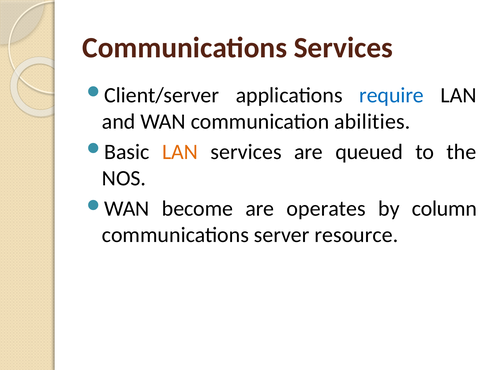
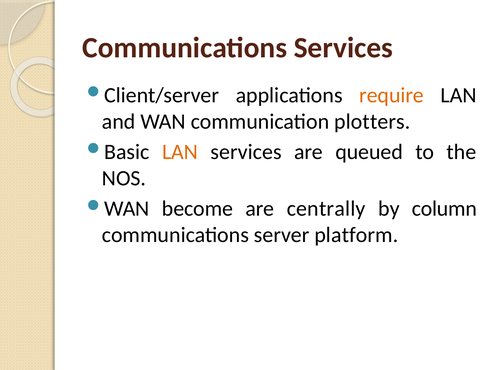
require colour: blue -> orange
abilities: abilities -> plotters
operates: operates -> centrally
resource: resource -> platform
